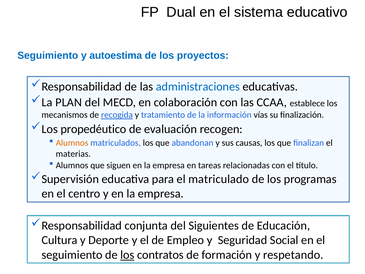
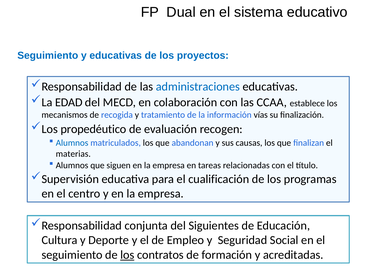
y autoestima: autoestima -> educativas
PLAN: PLAN -> EDAD
recogida underline: present -> none
Alumnos at (72, 143) colour: orange -> blue
matriculado: matriculado -> cualificación
respetando: respetando -> acreditadas
